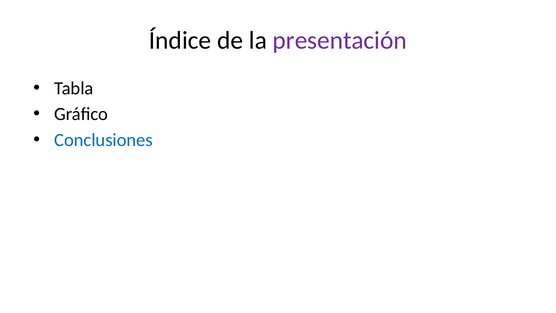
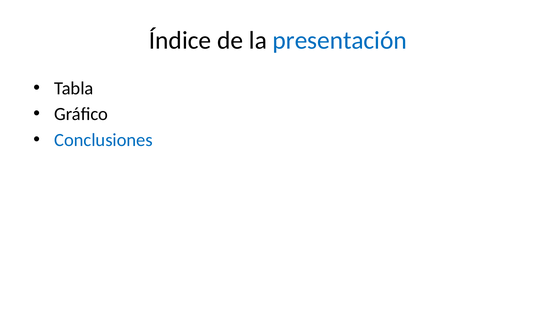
presentación colour: purple -> blue
